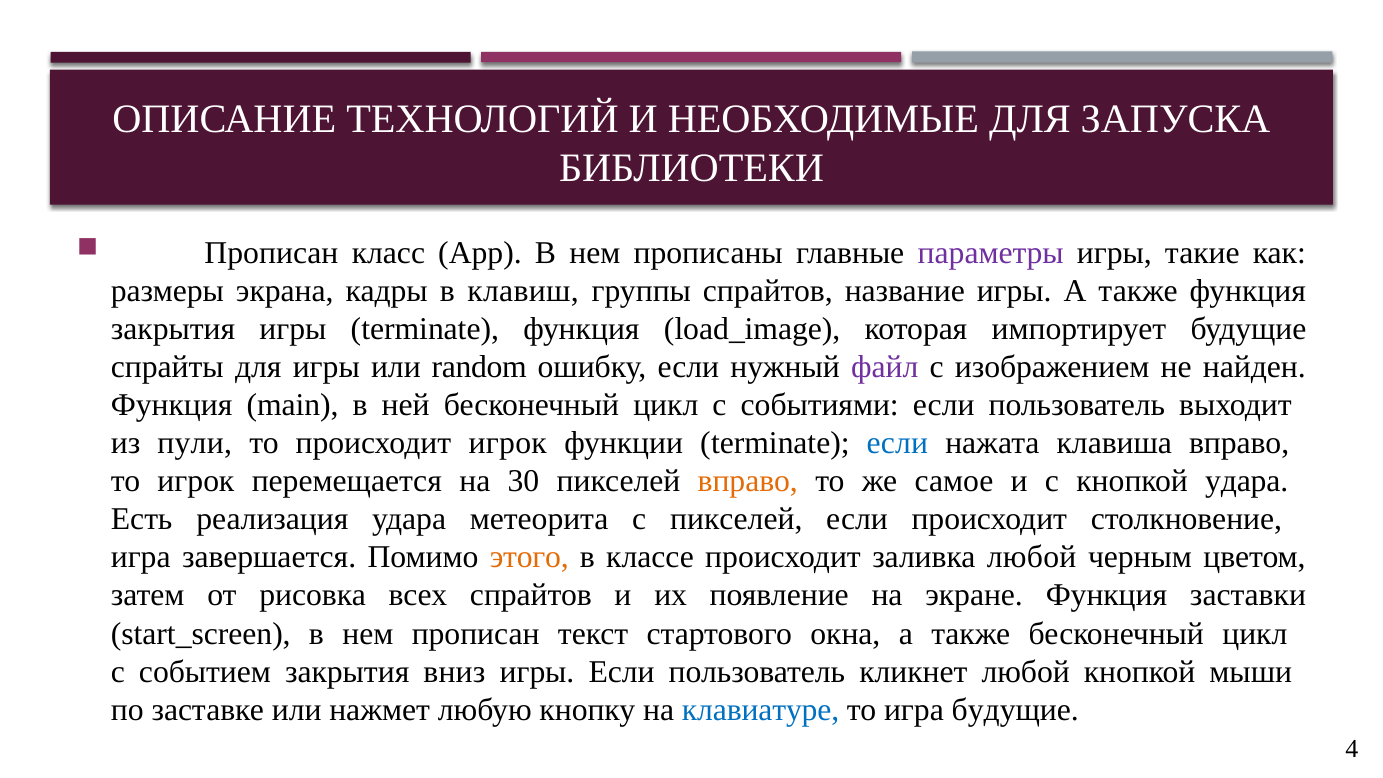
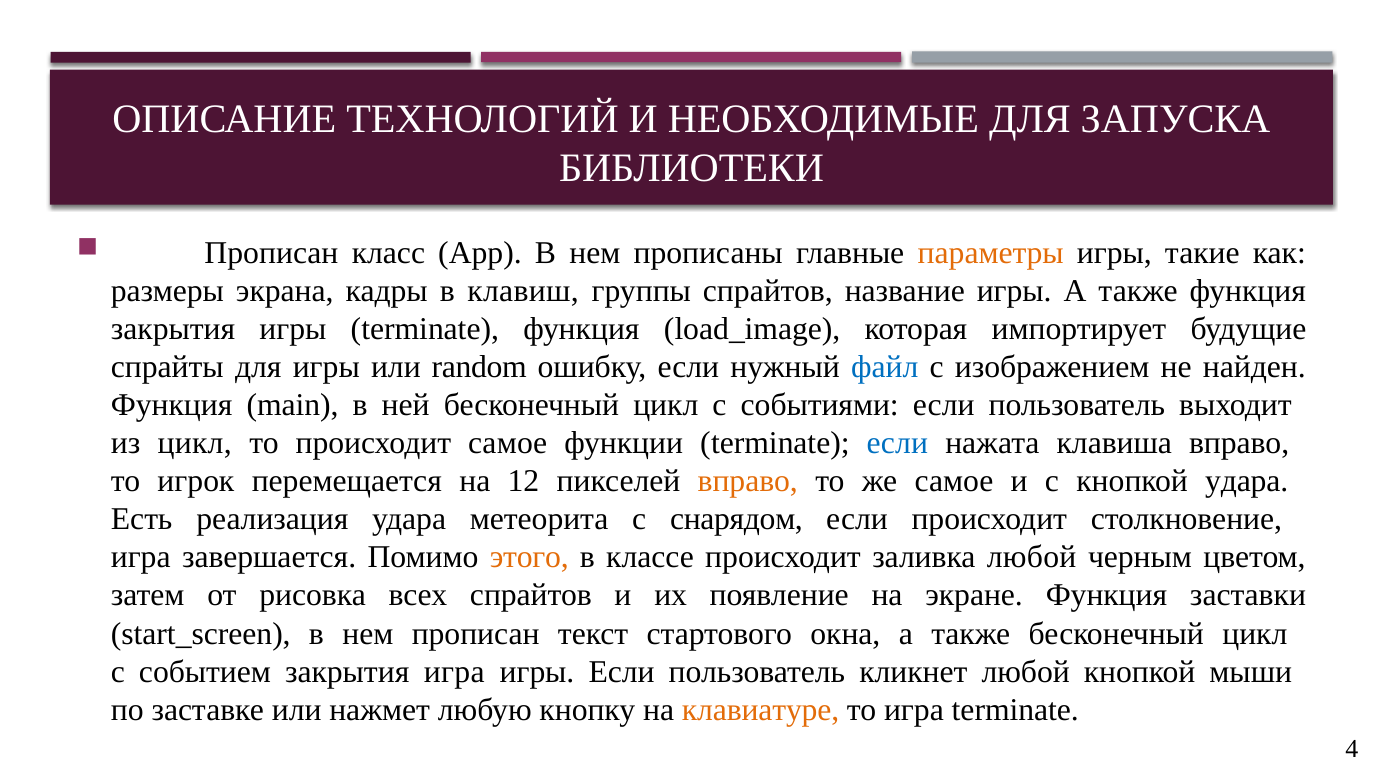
параметры colour: purple -> orange
файл colour: purple -> blue
из пули: пули -> цикл
происходит игрок: игрок -> самое
30: 30 -> 12
с пикселей: пикселей -> снарядом
закрытия вниз: вниз -> игра
клавиатуре colour: blue -> orange
игра будущие: будущие -> terminate
